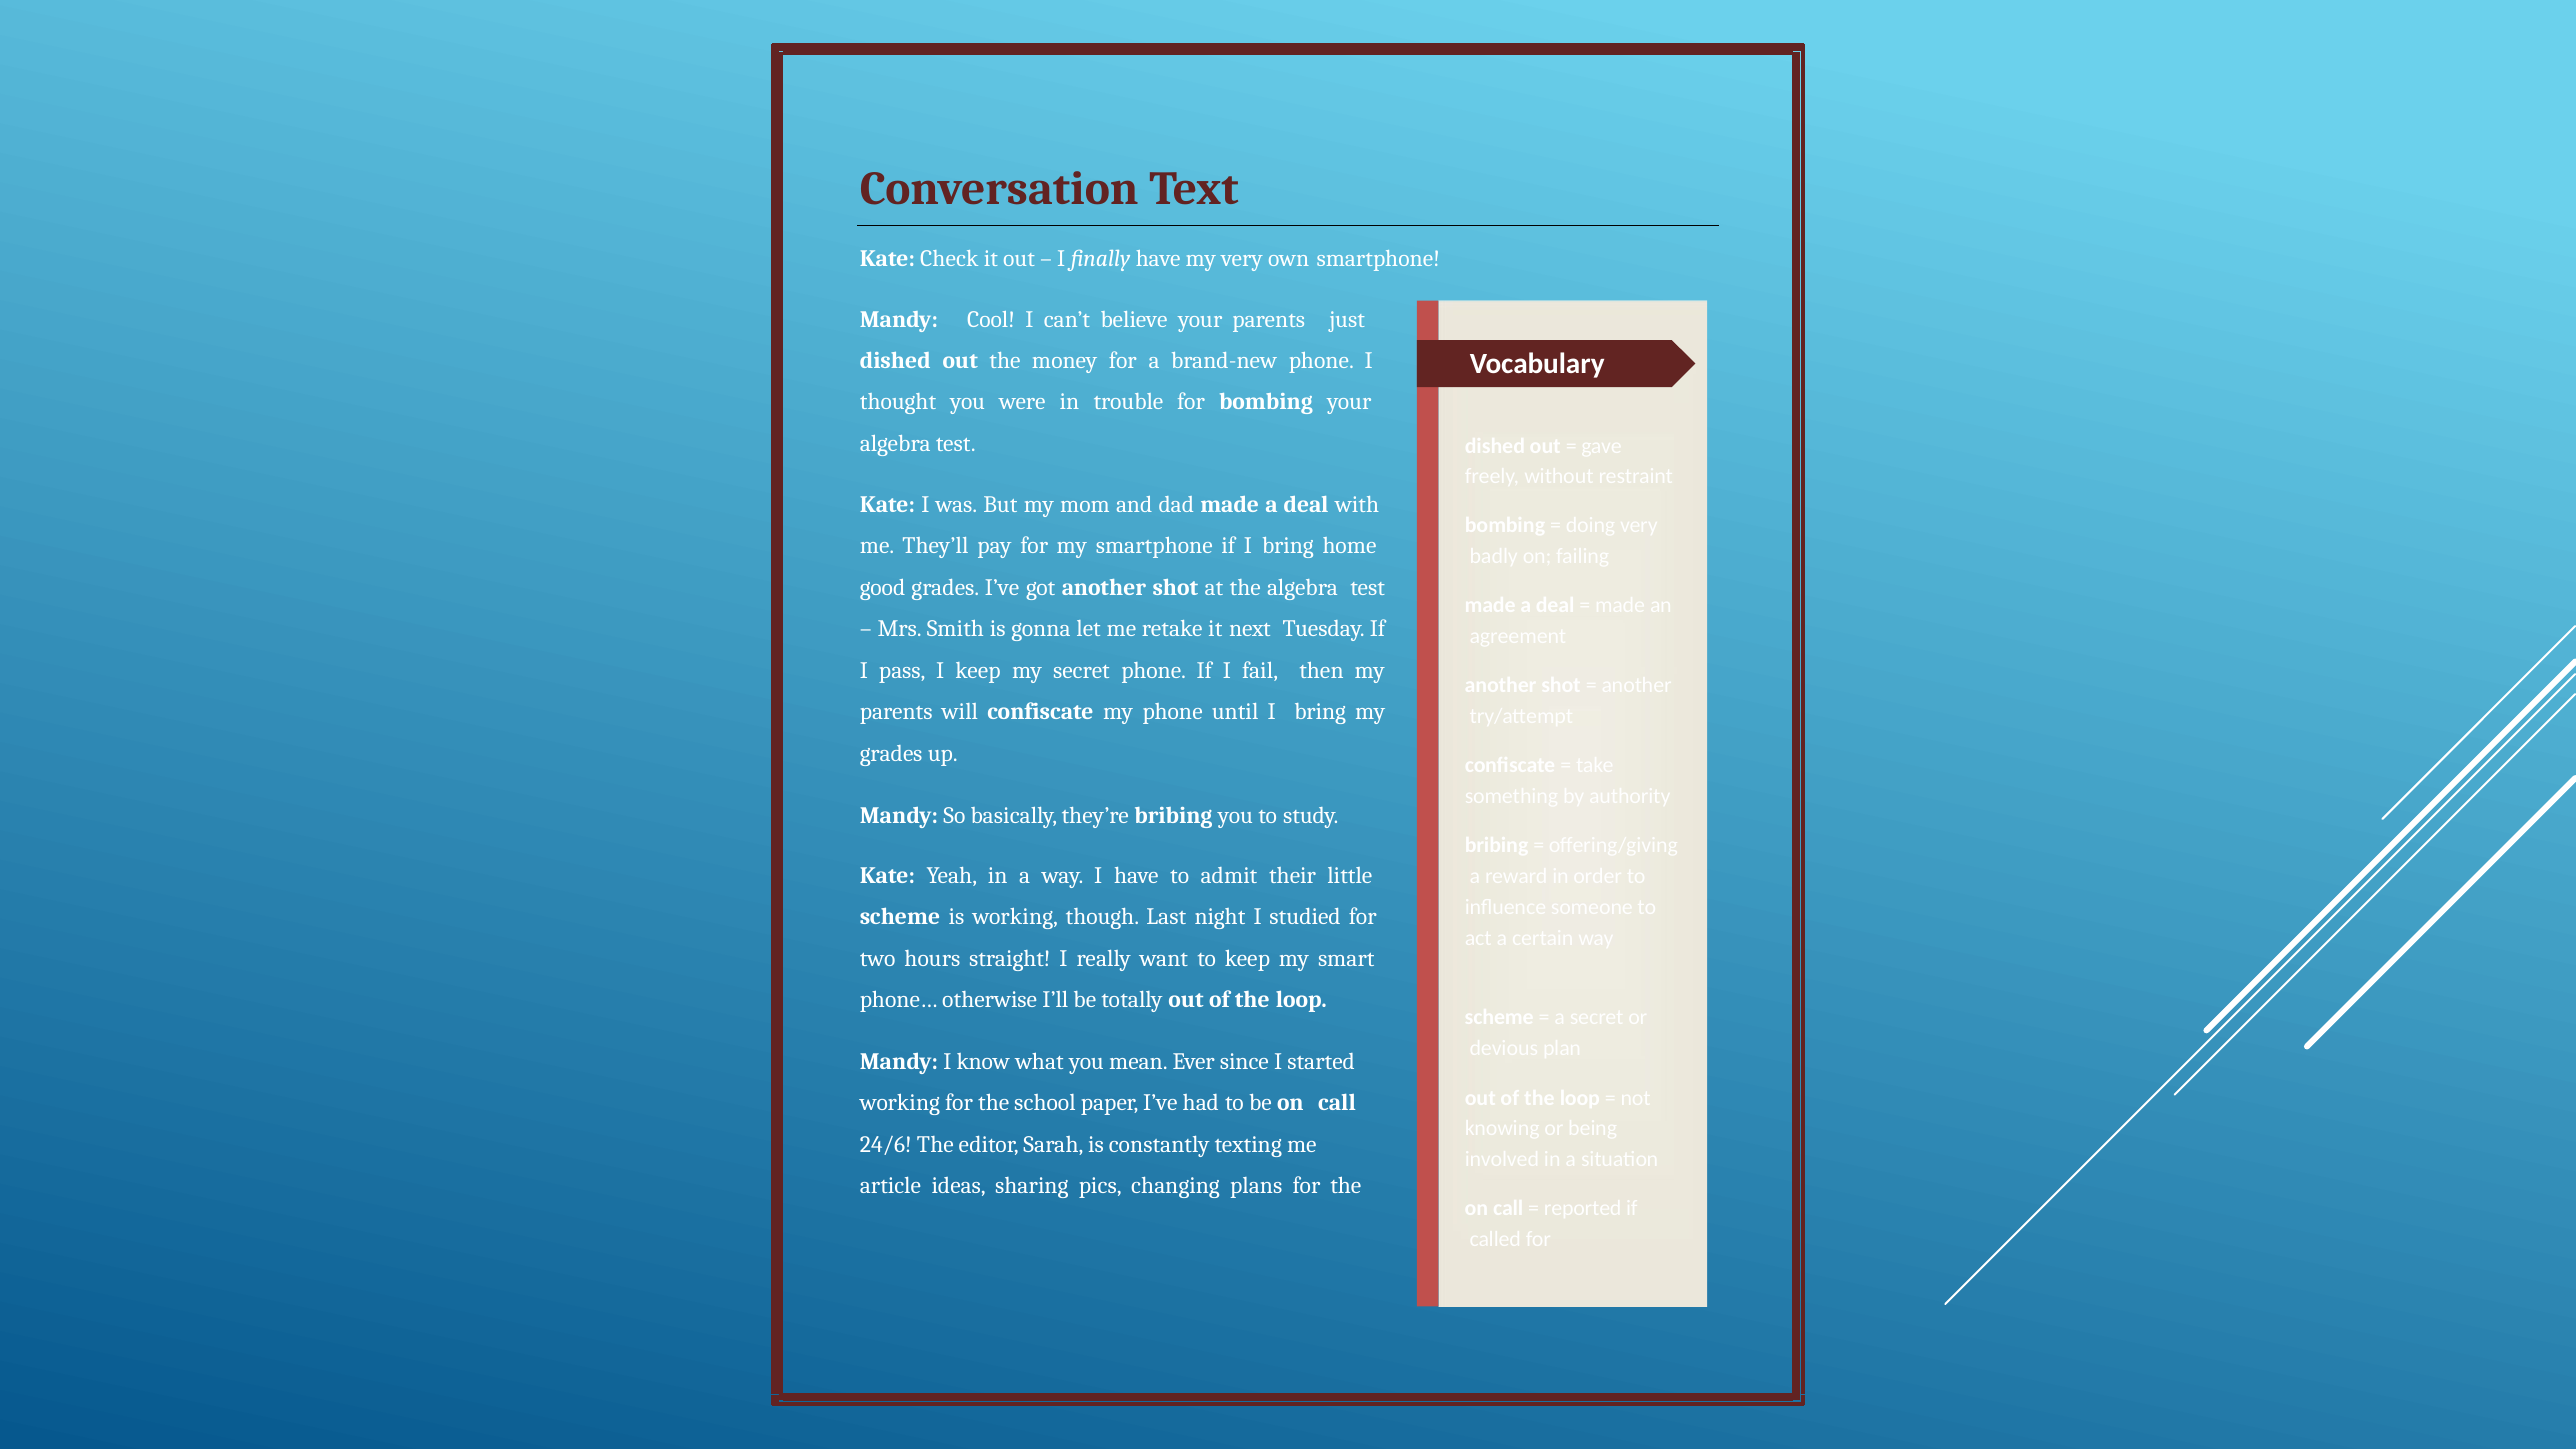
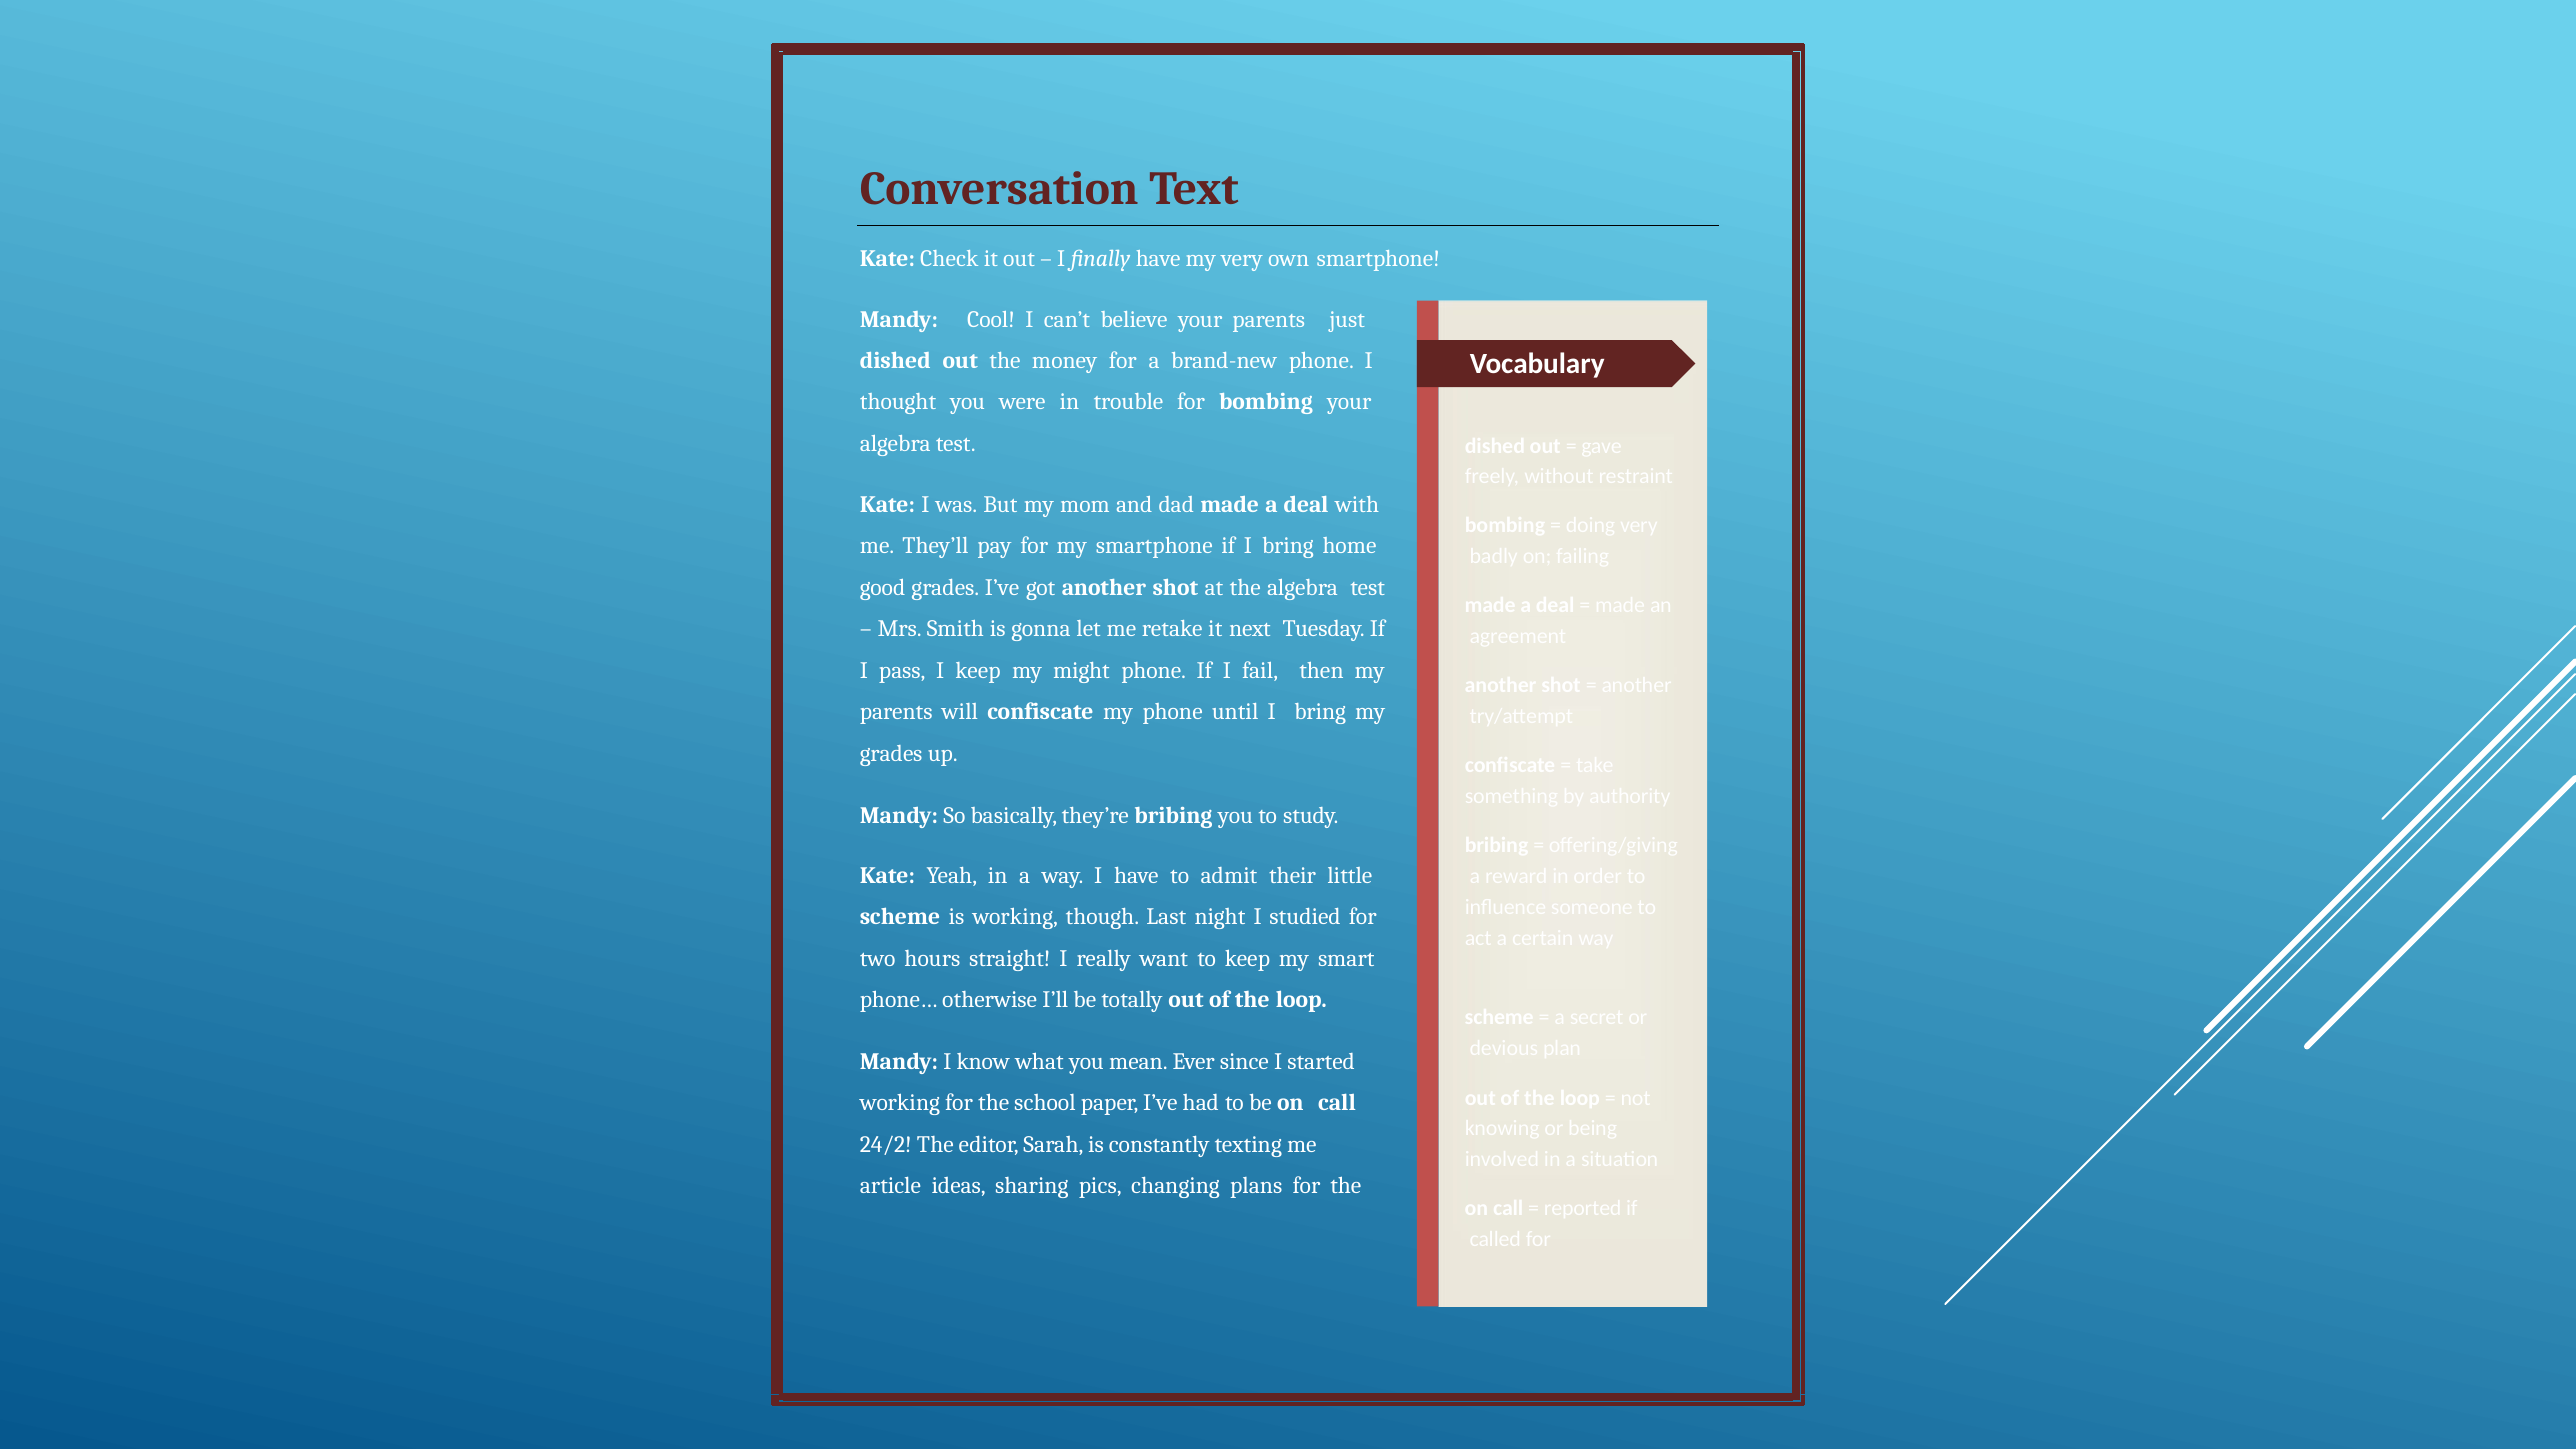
my secret: secret -> might
24/6: 24/6 -> 24/2
